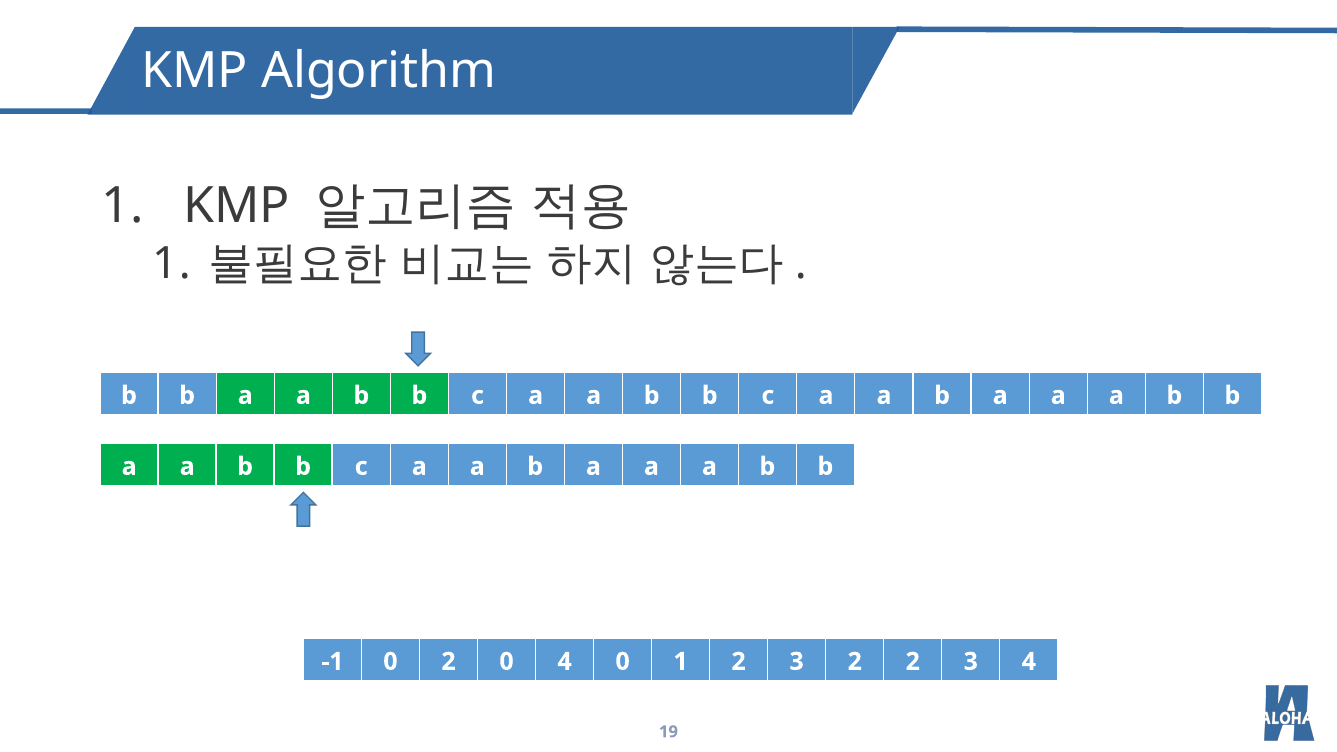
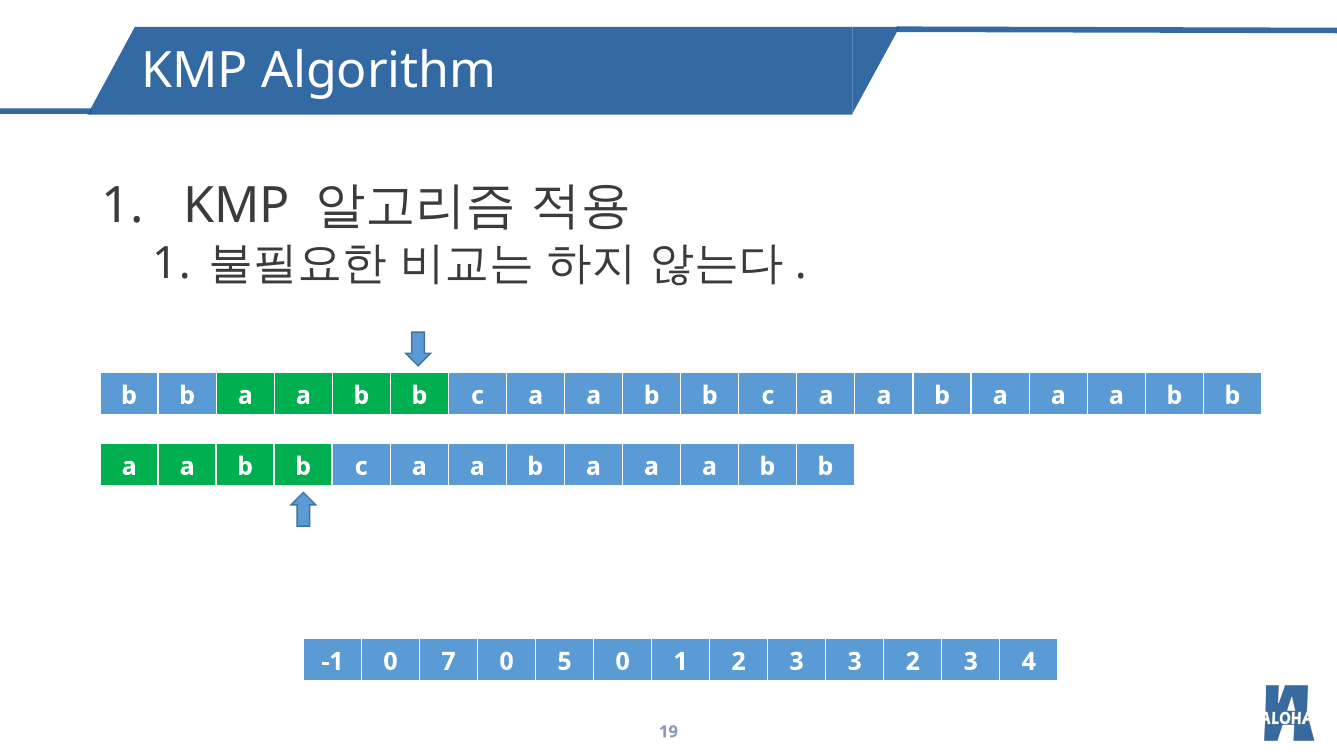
0 2: 2 -> 7
0 4: 4 -> 5
3 2: 2 -> 3
